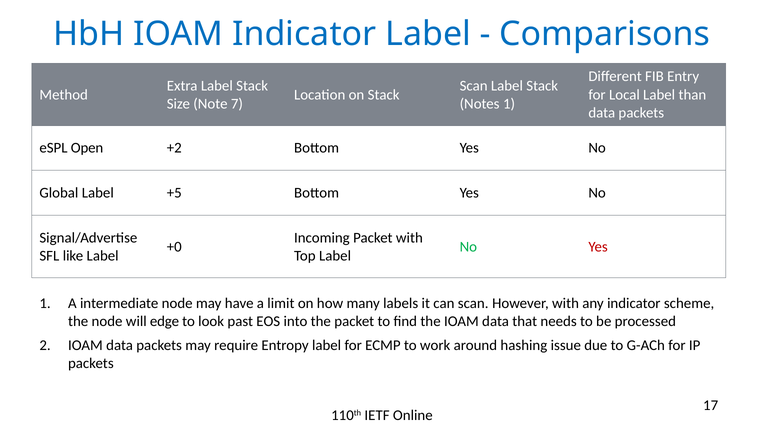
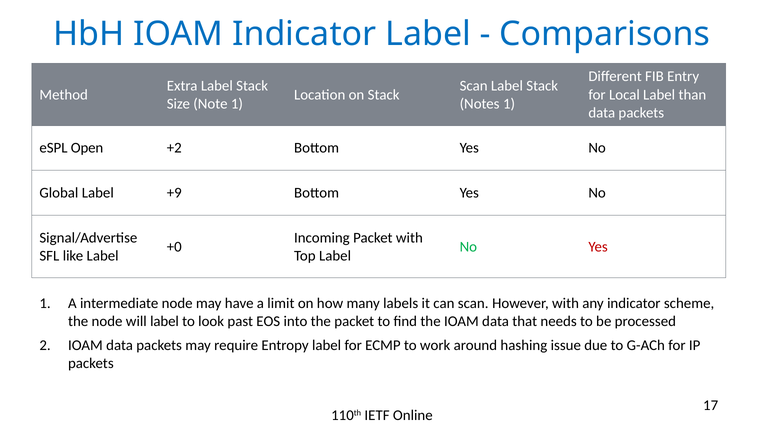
Note 7: 7 -> 1
+5: +5 -> +9
will edge: edge -> label
